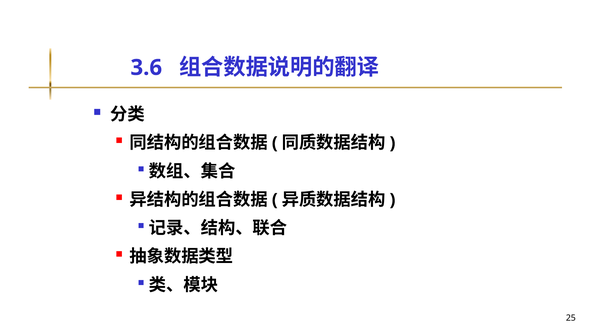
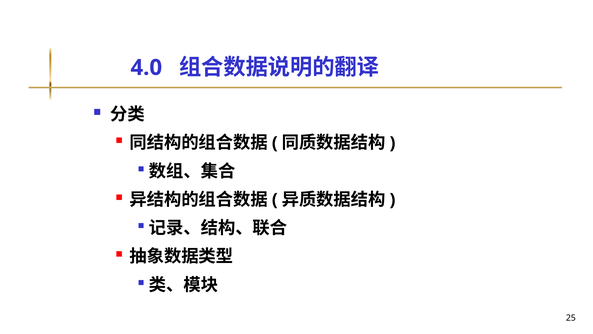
3.6: 3.6 -> 4.0
